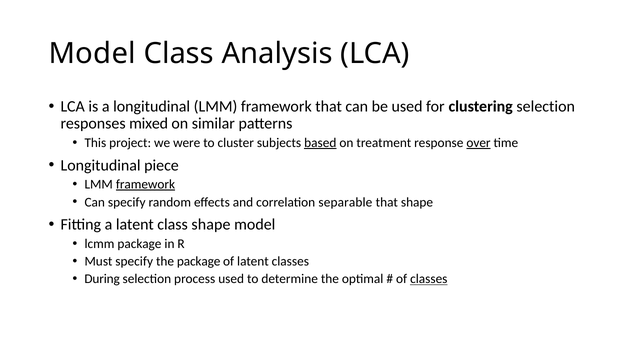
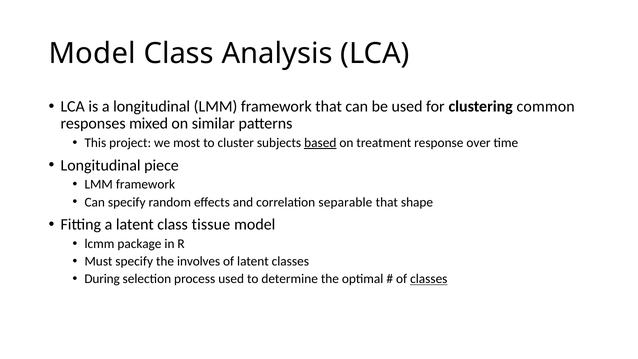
clustering selection: selection -> common
were: were -> most
over underline: present -> none
framework at (145, 184) underline: present -> none
class shape: shape -> tissue
the package: package -> involves
